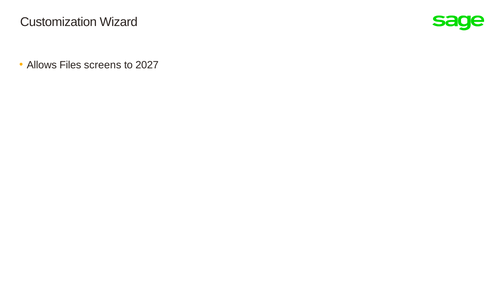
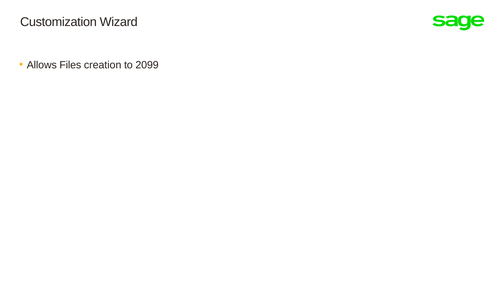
screens: screens -> creation
2027: 2027 -> 2099
